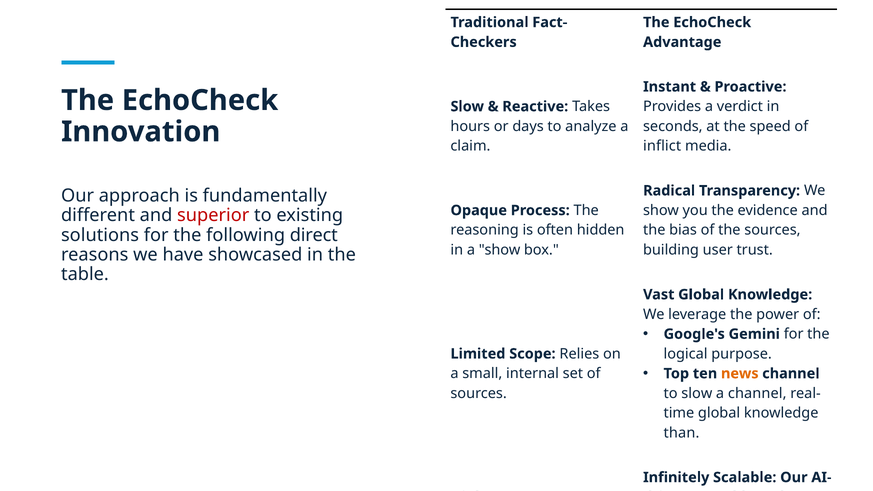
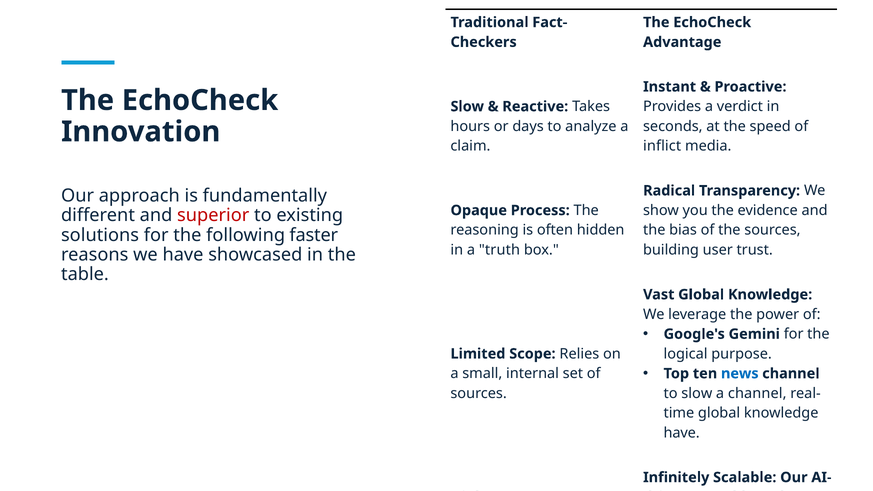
direct: direct -> faster
a show: show -> truth
news colour: orange -> blue
than at (682, 433): than -> have
